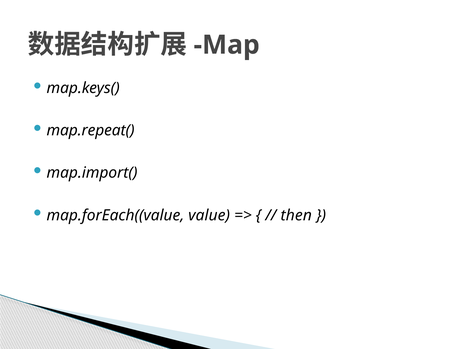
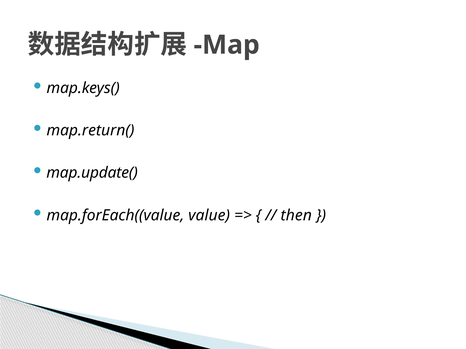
map.repeat(: map.repeat( -> map.return(
map.import(: map.import( -> map.update(
